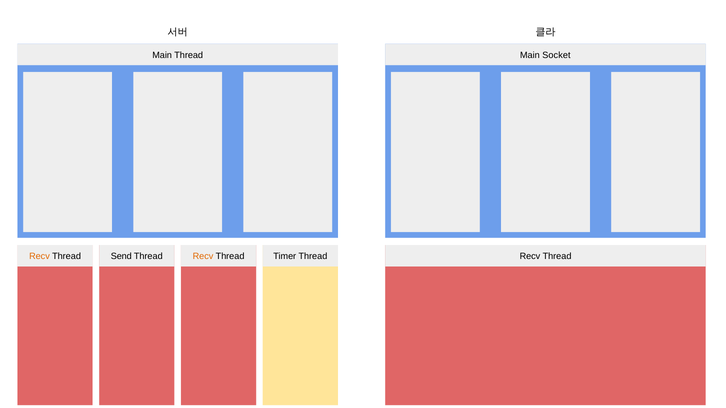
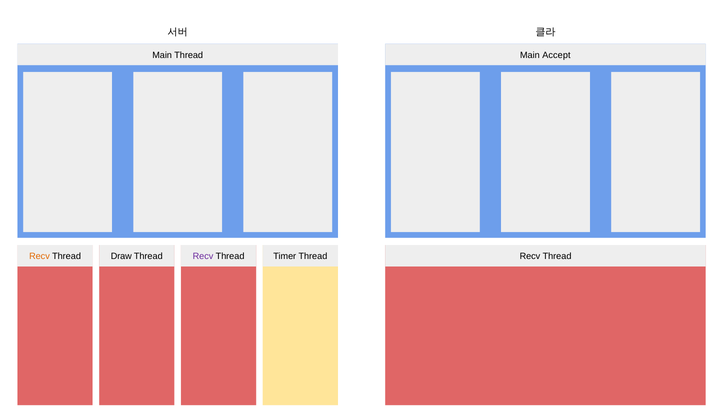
Socket: Socket -> Accept
Send: Send -> Draw
Recv at (203, 257) colour: orange -> purple
